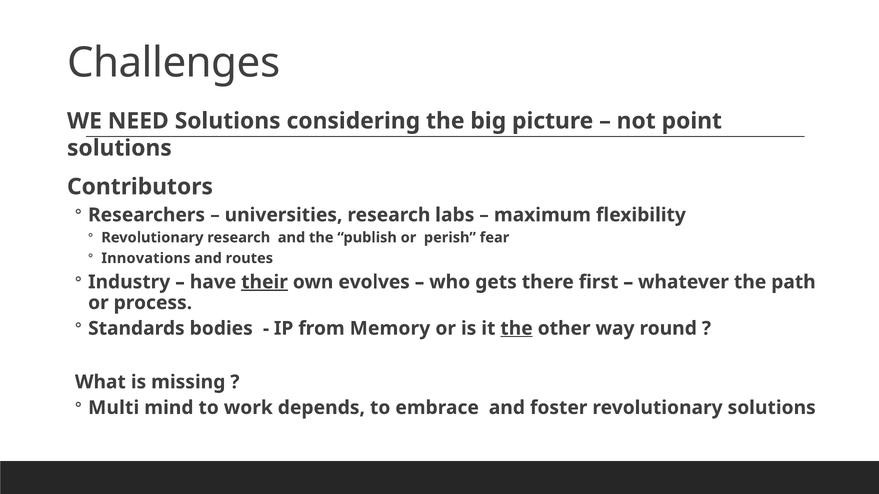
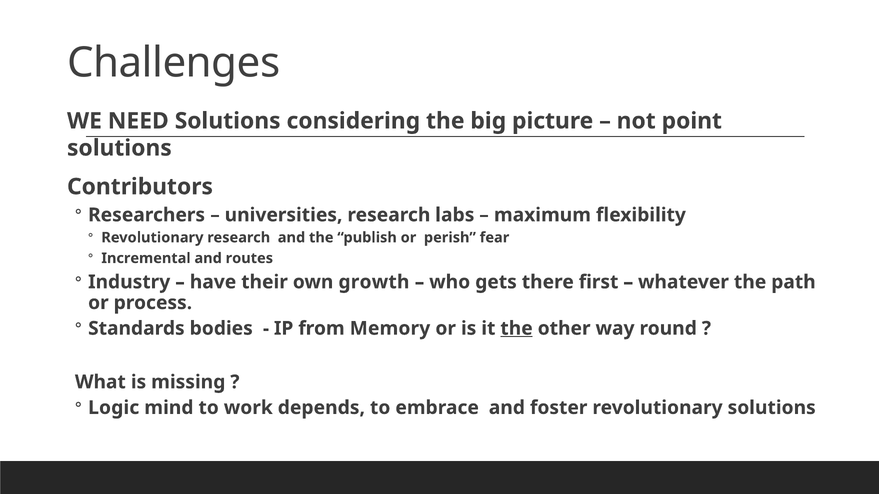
Innovations: Innovations -> Incremental
their underline: present -> none
evolves: evolves -> growth
Multi: Multi -> Logic
